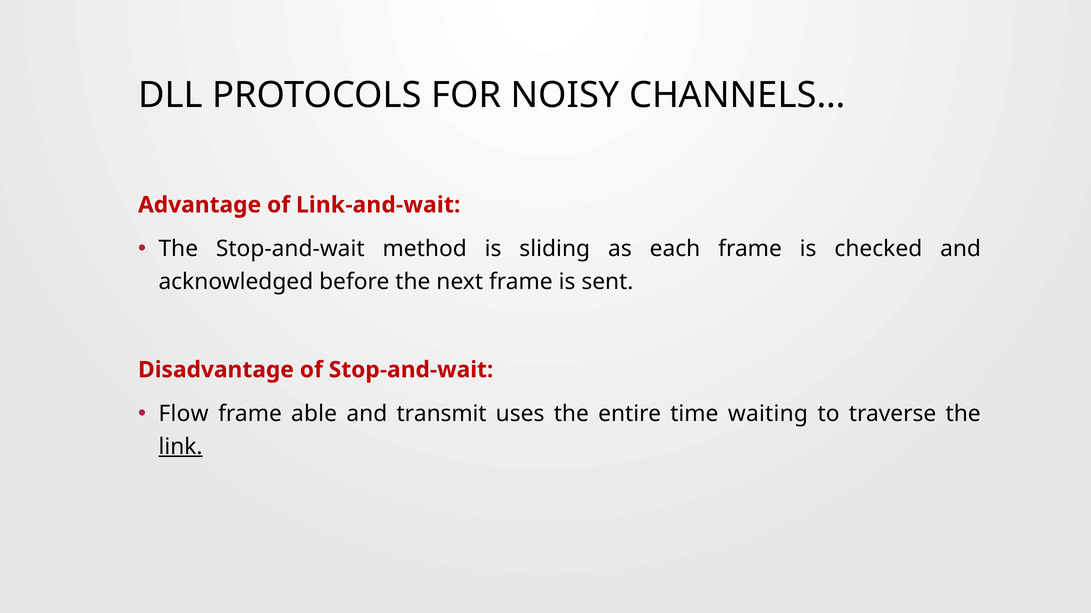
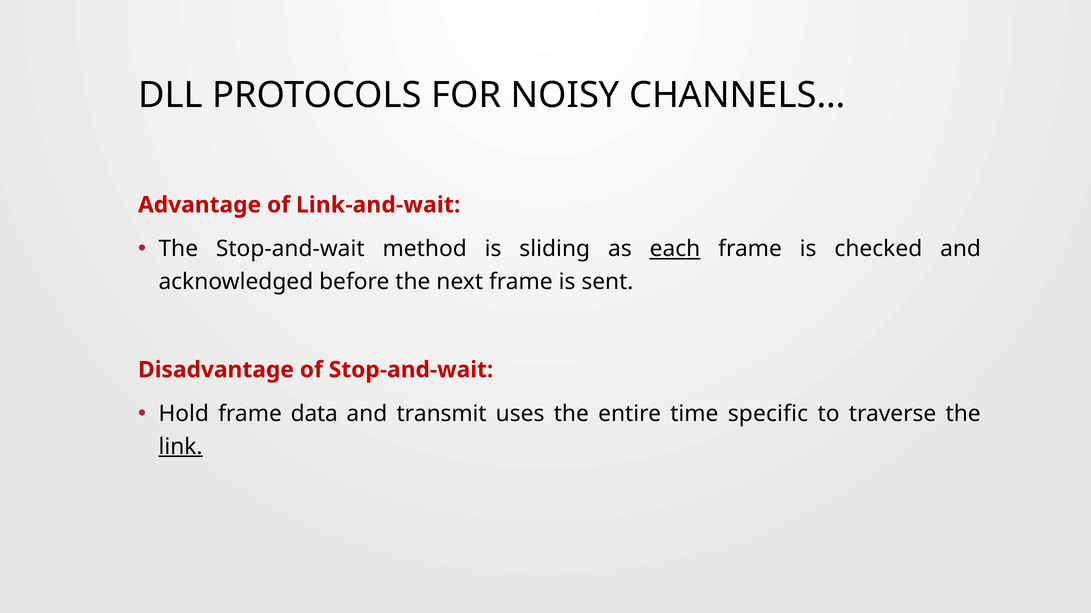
each underline: none -> present
Flow: Flow -> Hold
able: able -> data
waiting: waiting -> specific
